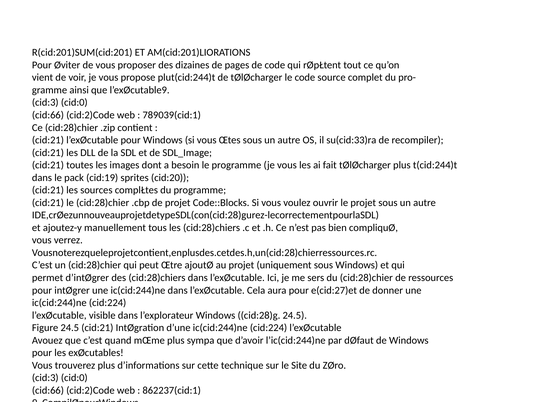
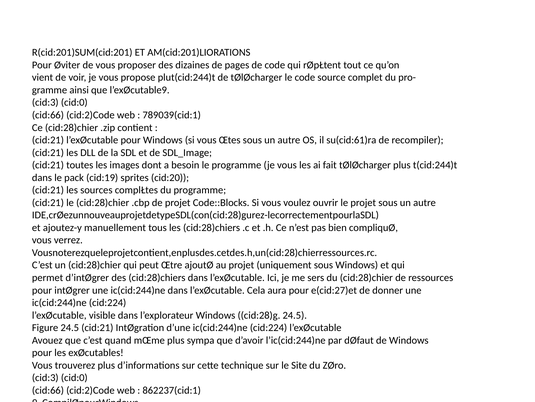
su(cid:33)ra: su(cid:33)ra -> su(cid:61)ra
